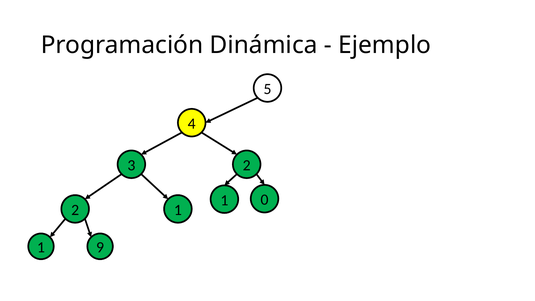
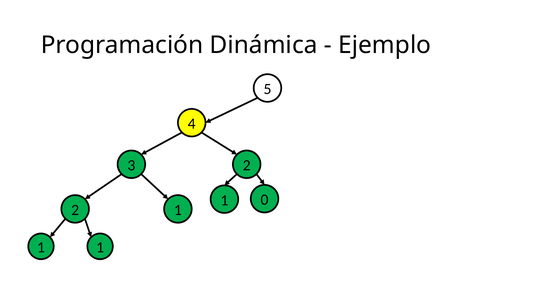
9 at (100, 247): 9 -> 1
